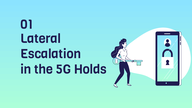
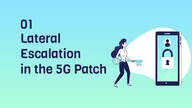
Holds: Holds -> Patch
